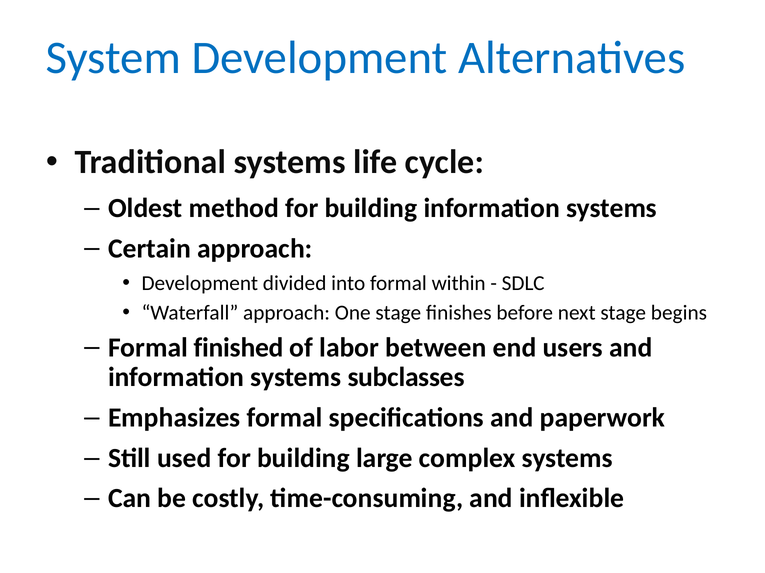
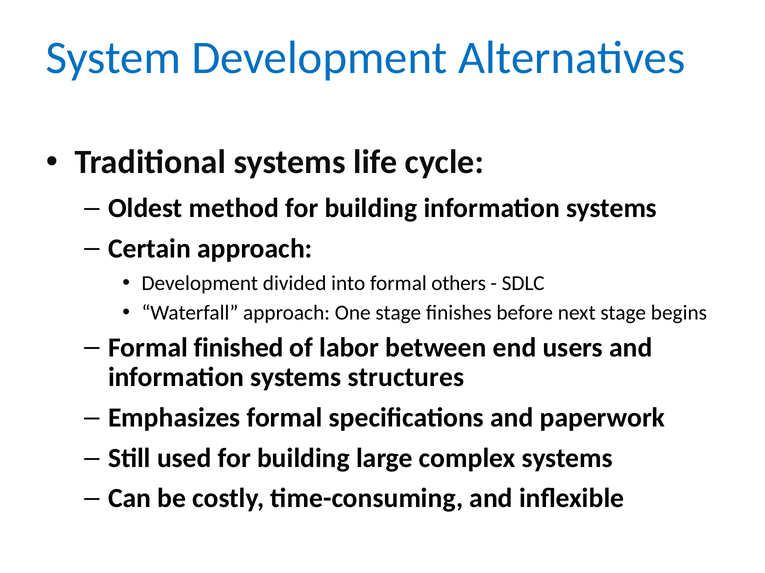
within: within -> others
subclasses: subclasses -> structures
